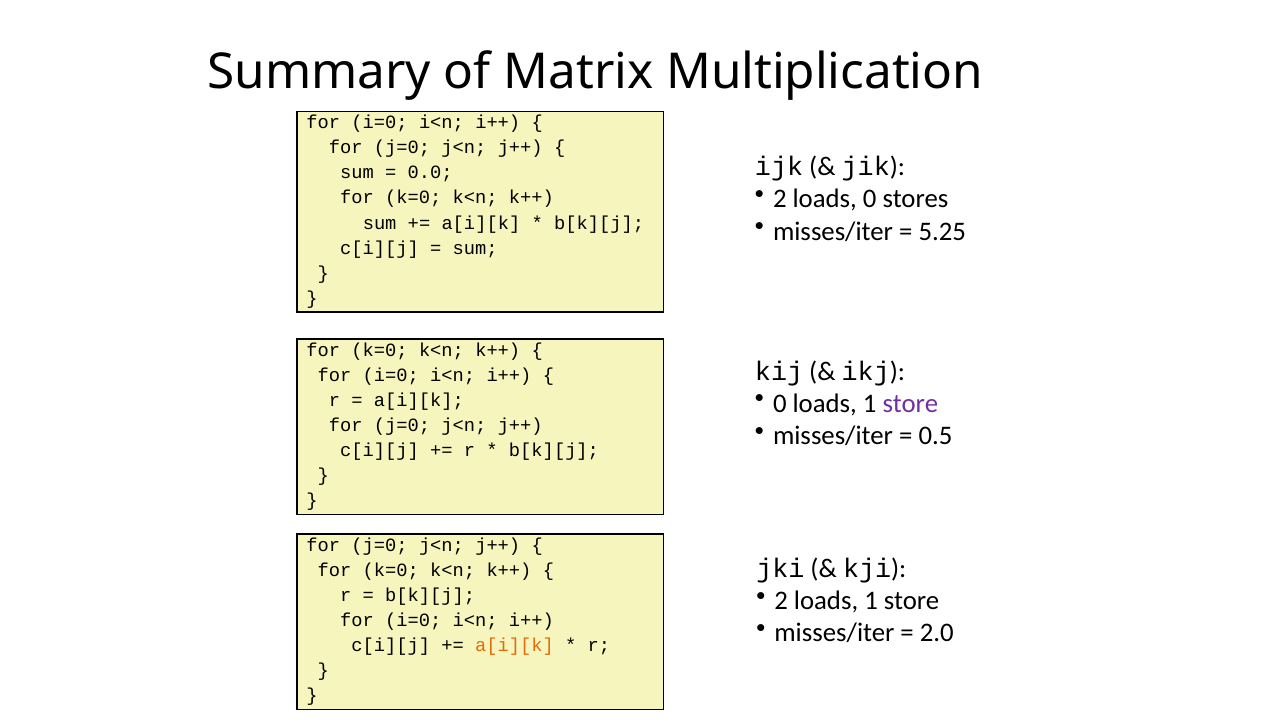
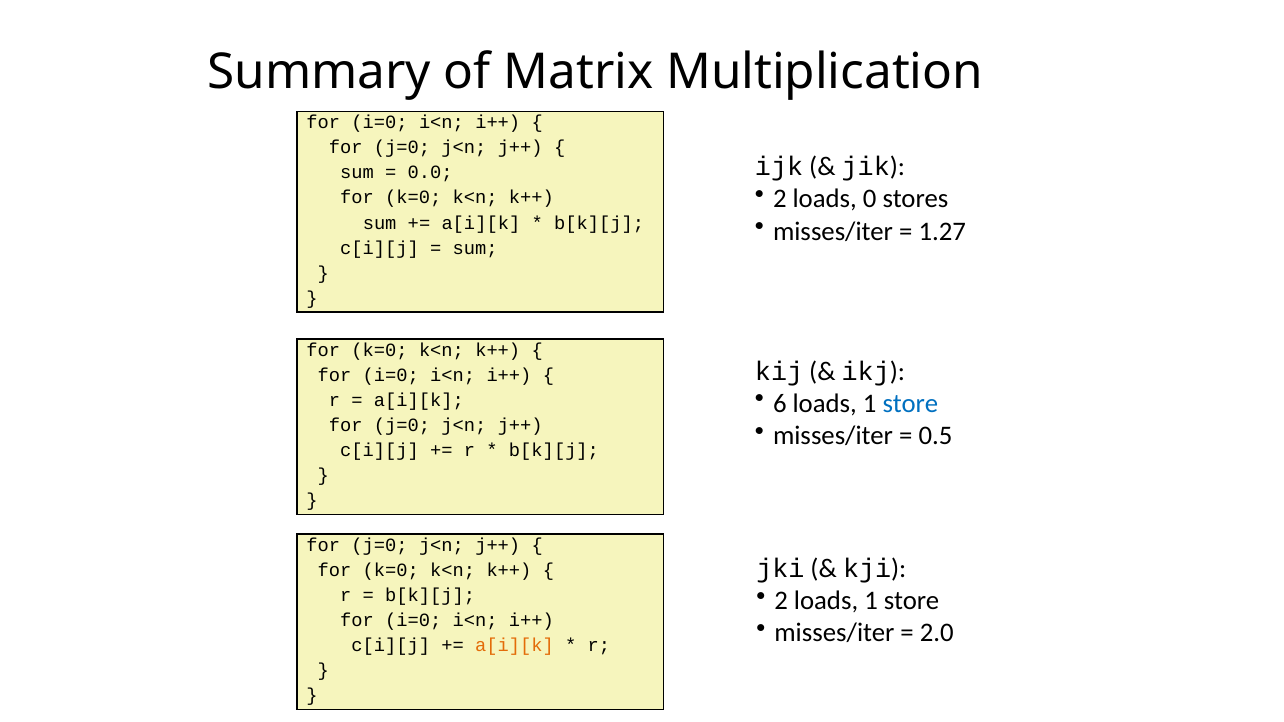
5.25: 5.25 -> 1.27
0 at (780, 404): 0 -> 6
store at (910, 404) colour: purple -> blue
